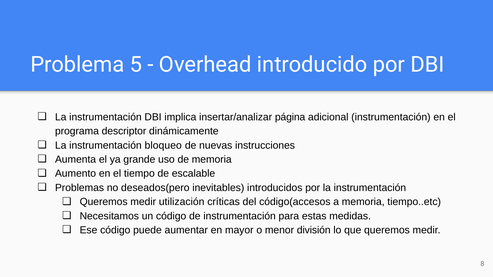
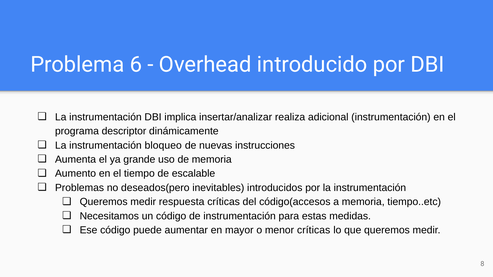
5: 5 -> 6
página: página -> realiza
utilización: utilización -> respuesta
menor división: división -> críticas
